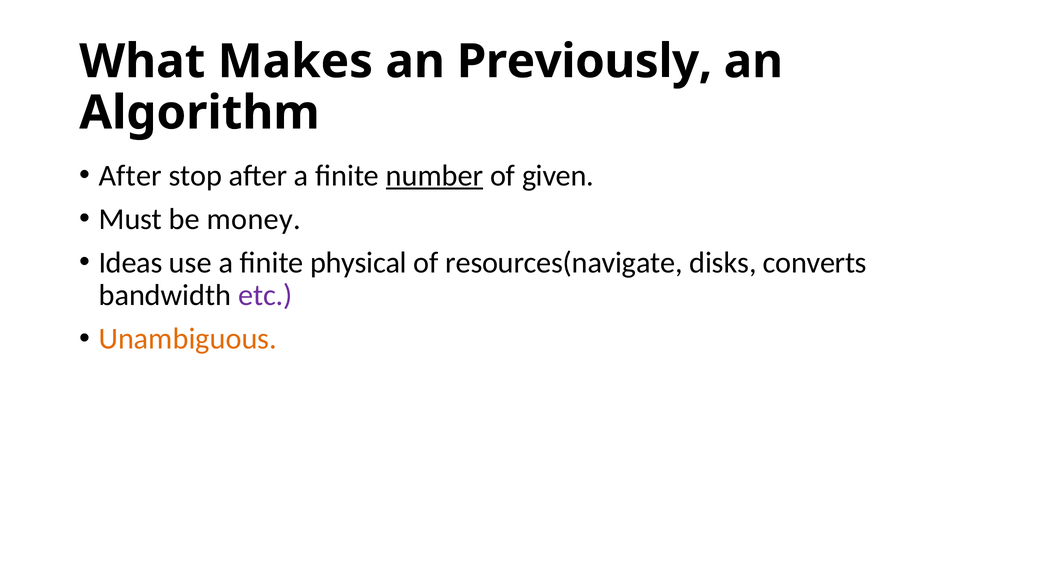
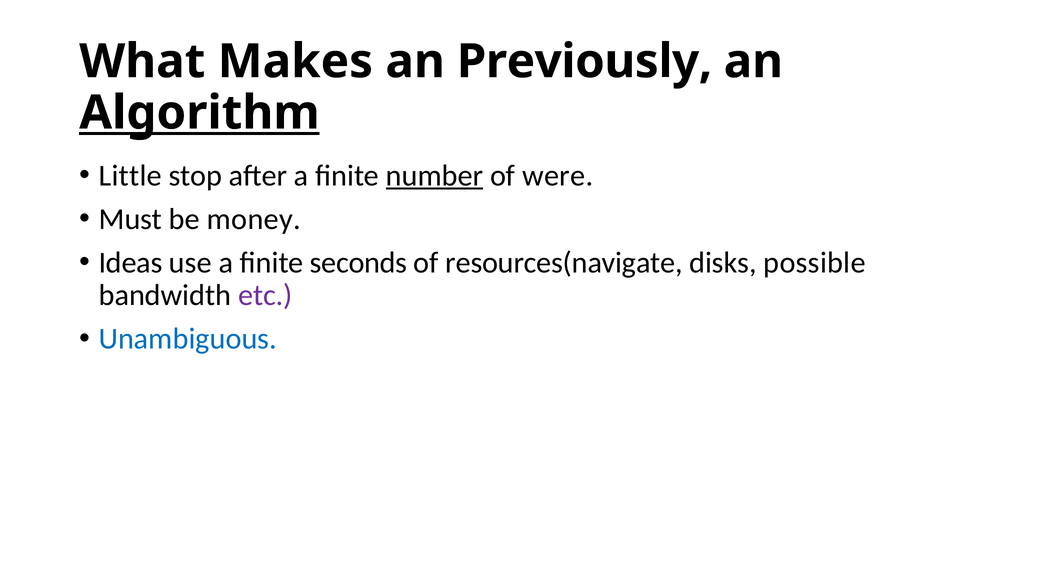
Algorithm underline: none -> present
After at (130, 176): After -> Little
given: given -> were
physical: physical -> seconds
converts: converts -> possible
Unambiguous colour: orange -> blue
